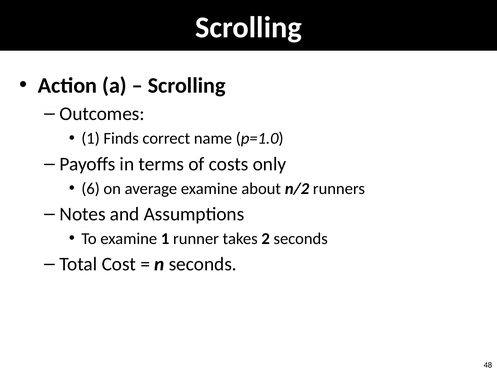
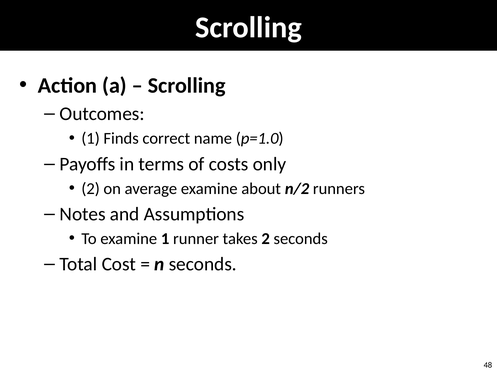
6 at (91, 189): 6 -> 2
